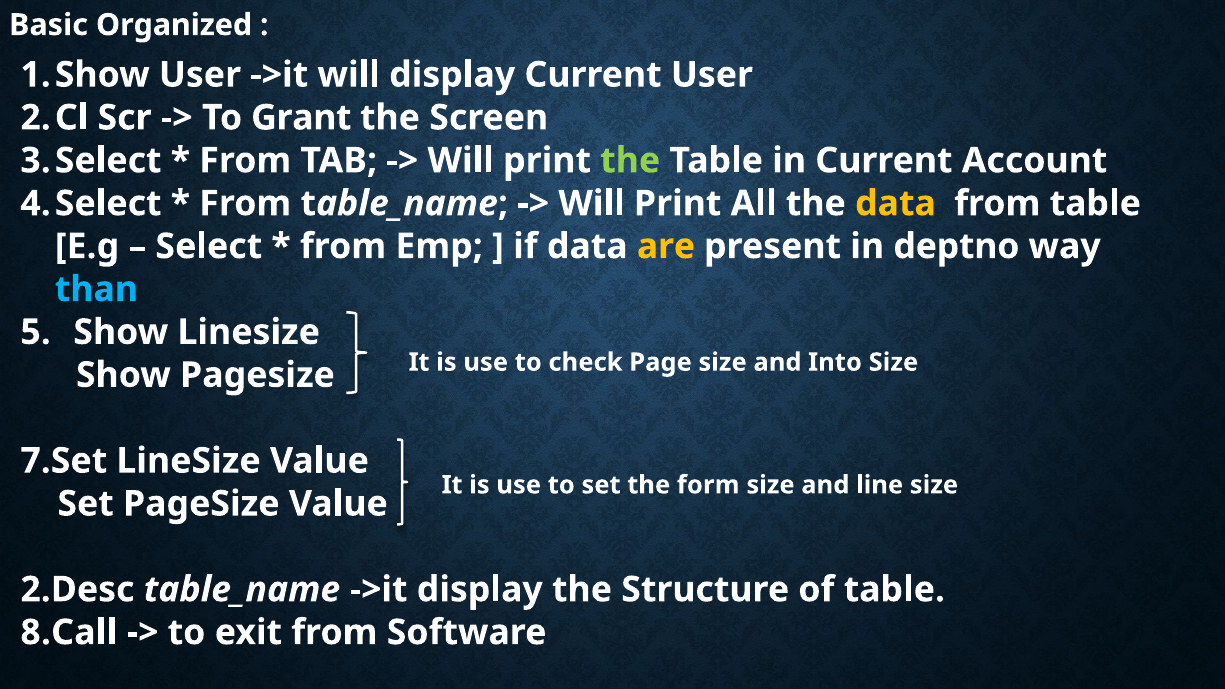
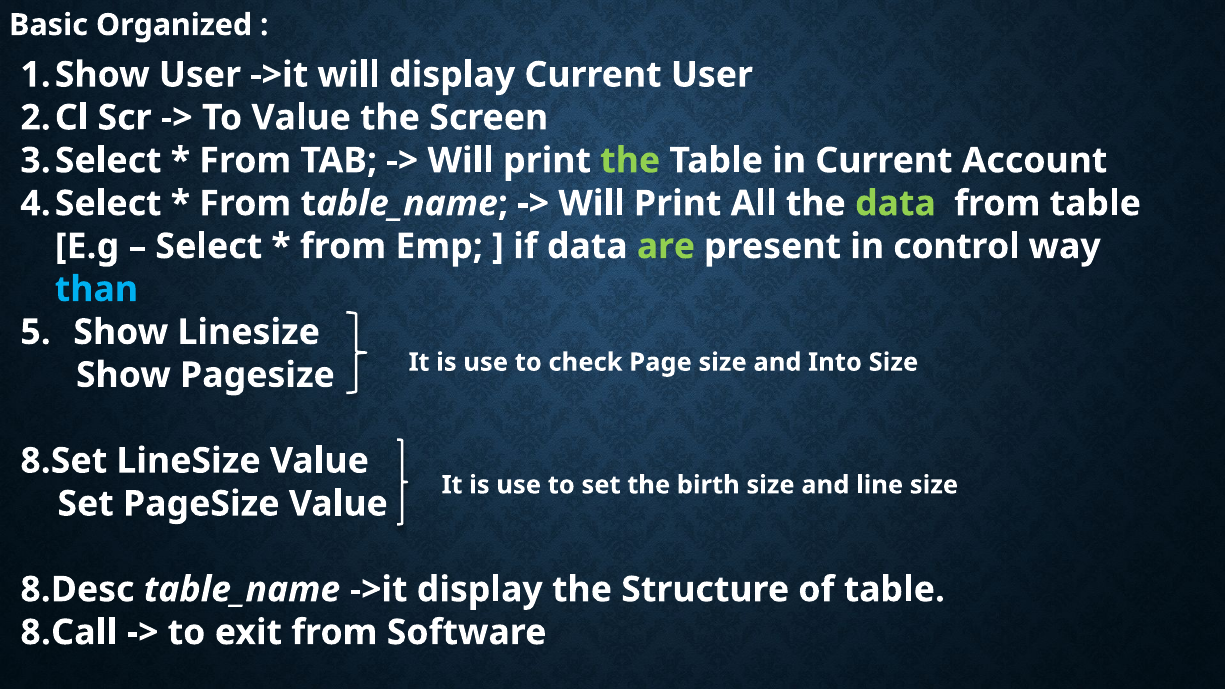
To Grant: Grant -> Value
data at (895, 203) colour: yellow -> light green
are colour: yellow -> light green
deptno: deptno -> control
7.Set: 7.Set -> 8.Set
form: form -> birth
2.Desc: 2.Desc -> 8.Desc
